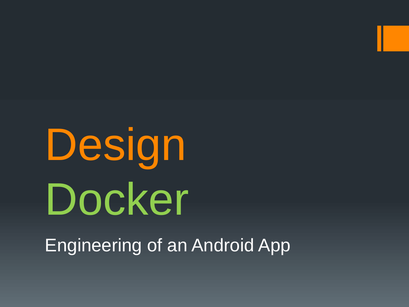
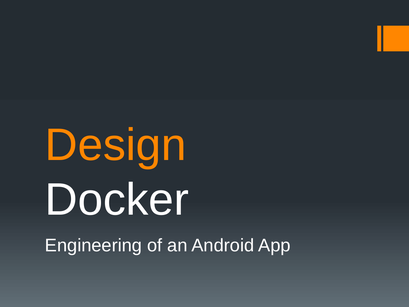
Docker colour: light green -> white
